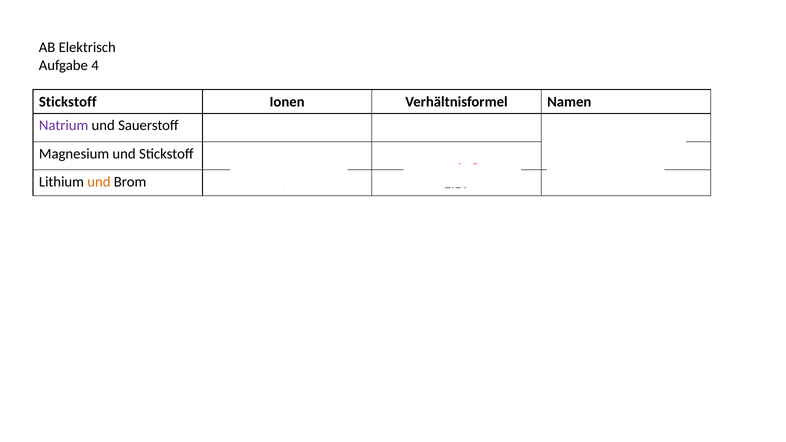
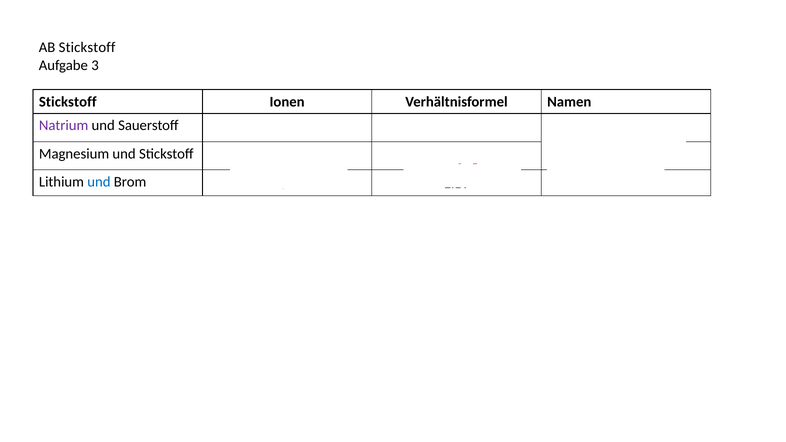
AB Elektrisch: Elektrisch -> Stickstoff
Aufgabe 4: 4 -> 3
und at (99, 182) colour: orange -> blue
